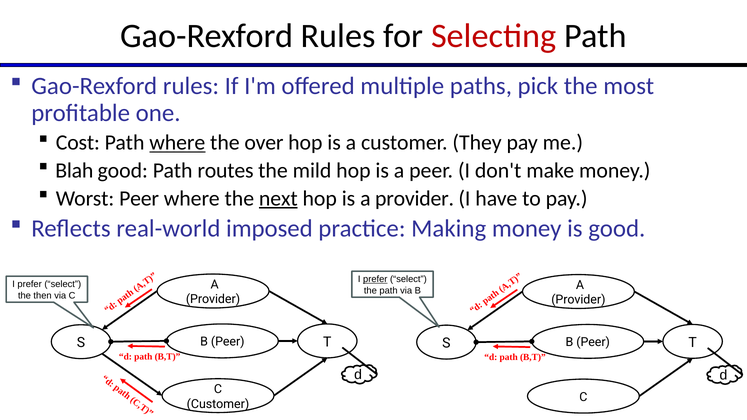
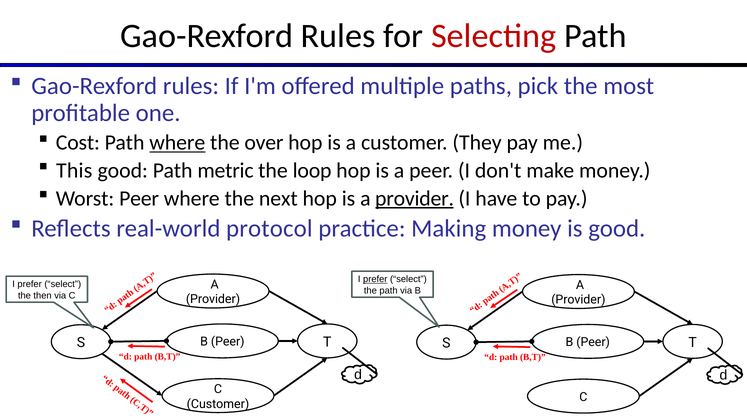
Blah: Blah -> This
routes: routes -> metric
mild: mild -> loop
next underline: present -> none
provider at (415, 198) underline: none -> present
imposed: imposed -> protocol
